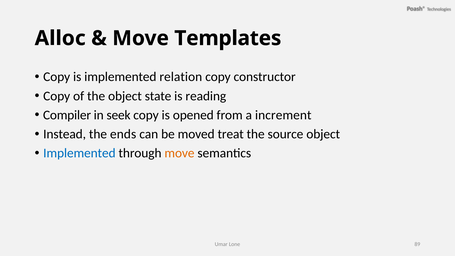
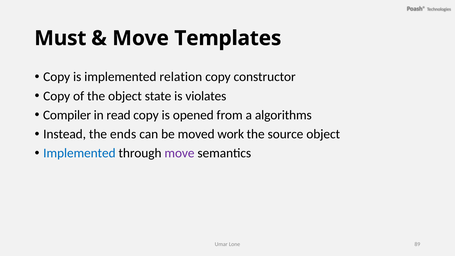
Alloc: Alloc -> Must
reading: reading -> violates
seek: seek -> read
increment: increment -> algorithms
treat: treat -> work
move at (179, 153) colour: orange -> purple
